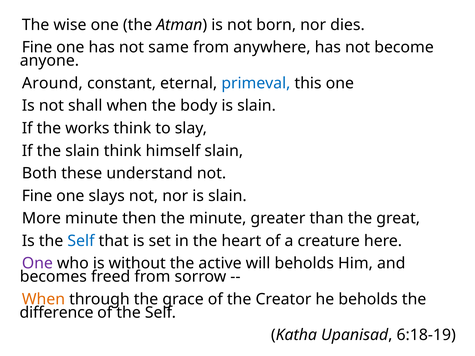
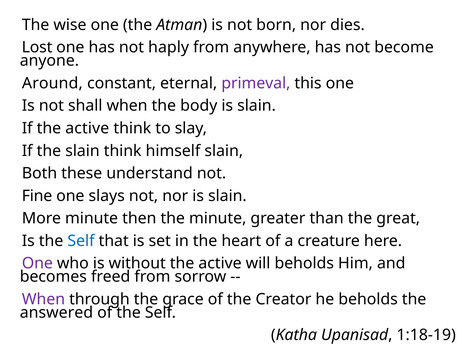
Fine at (37, 47): Fine -> Lost
same: same -> haply
primeval colour: blue -> purple
If the works: works -> active
When at (43, 299) colour: orange -> purple
difference: difference -> answered
6:18-19: 6:18-19 -> 1:18-19
